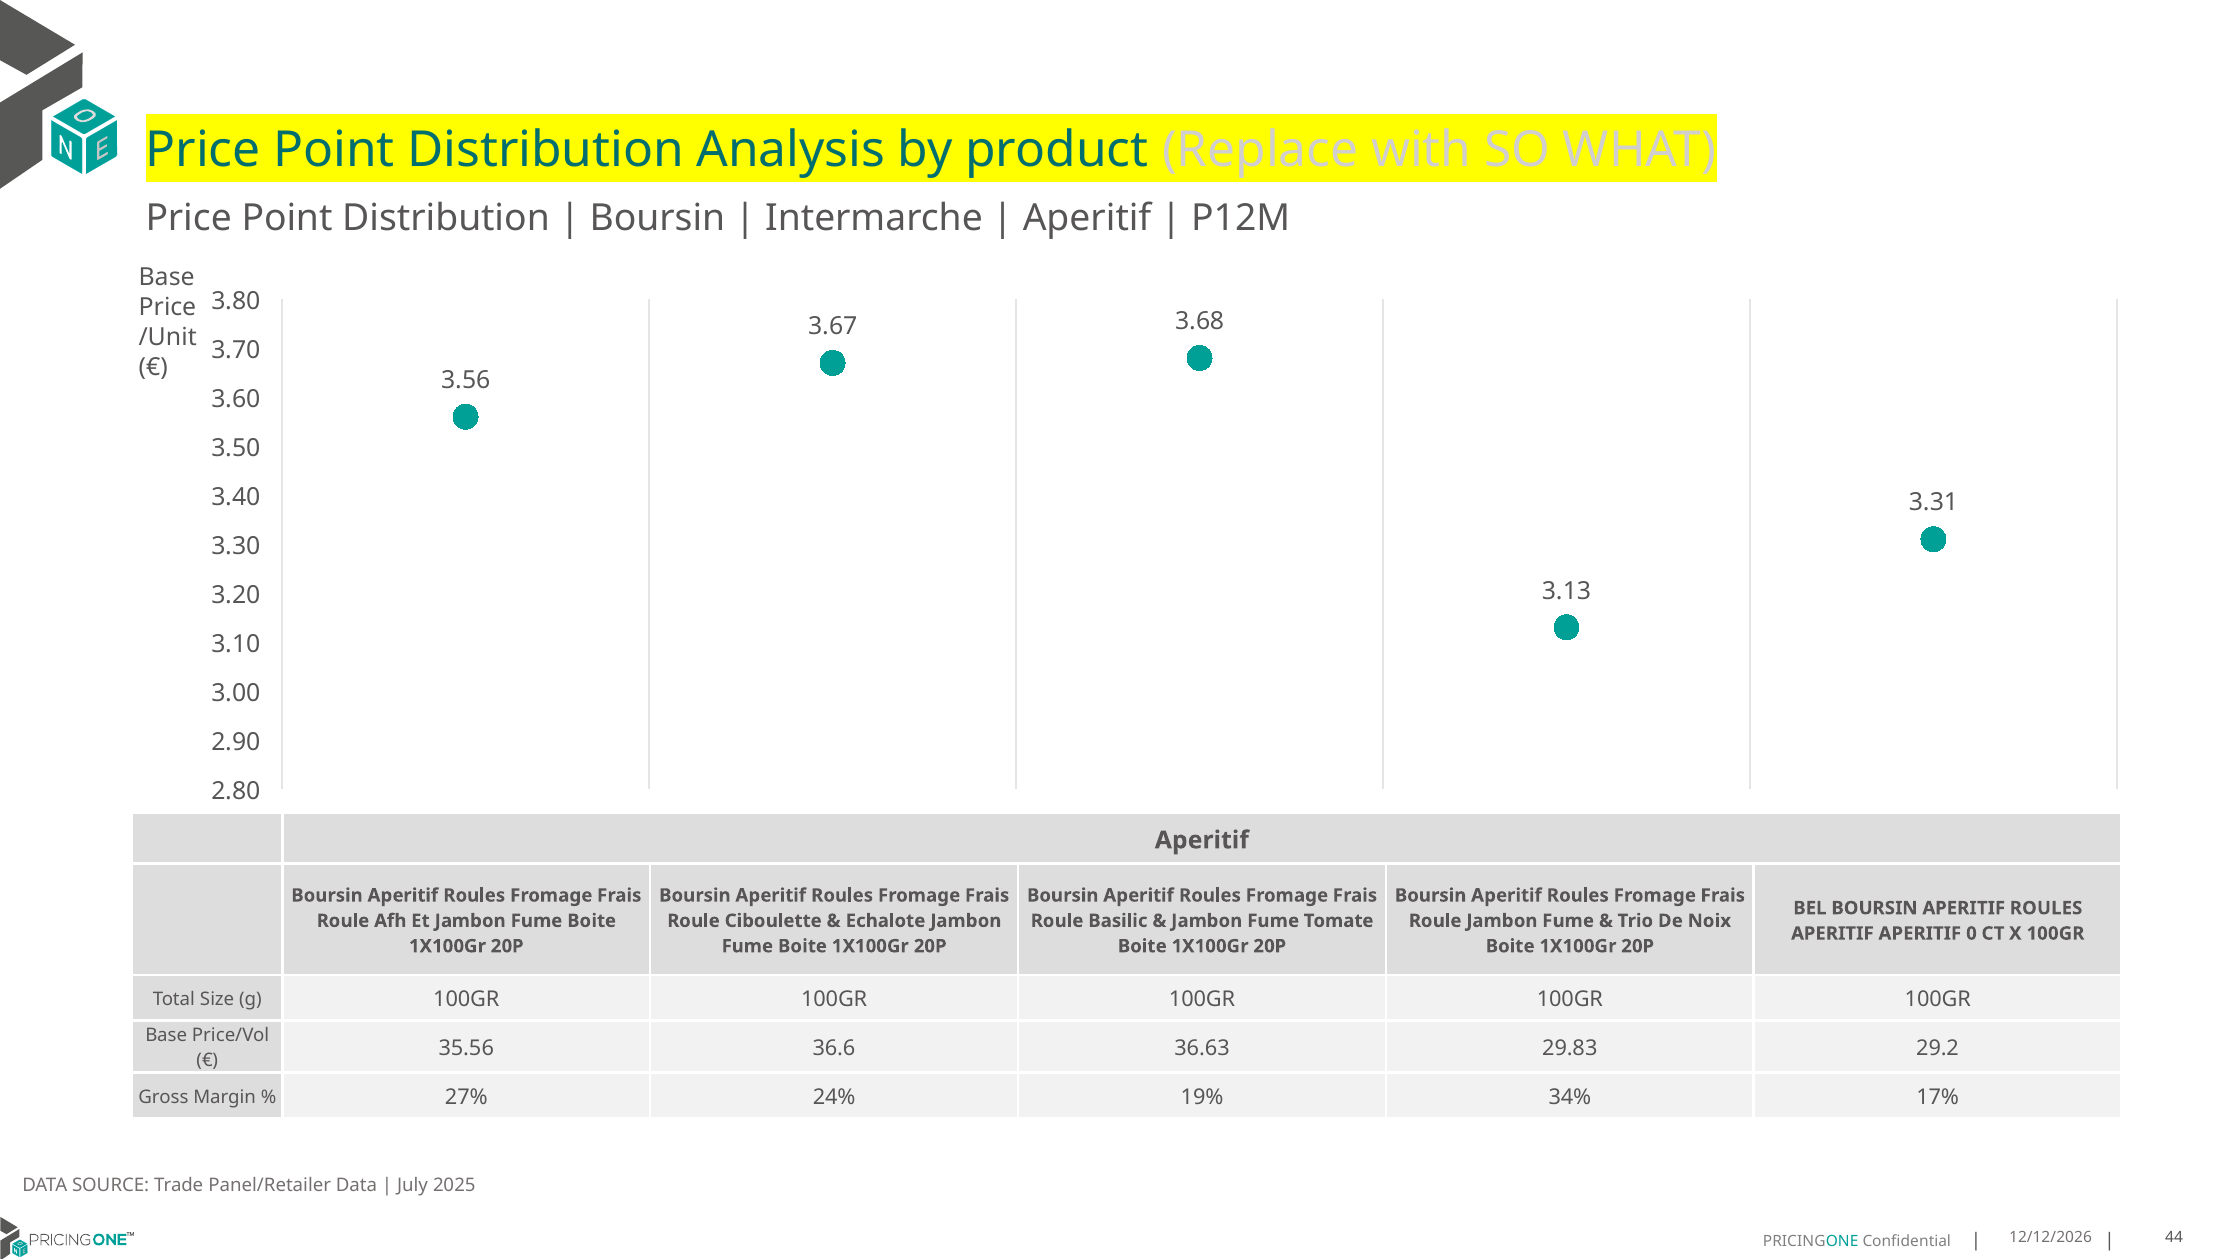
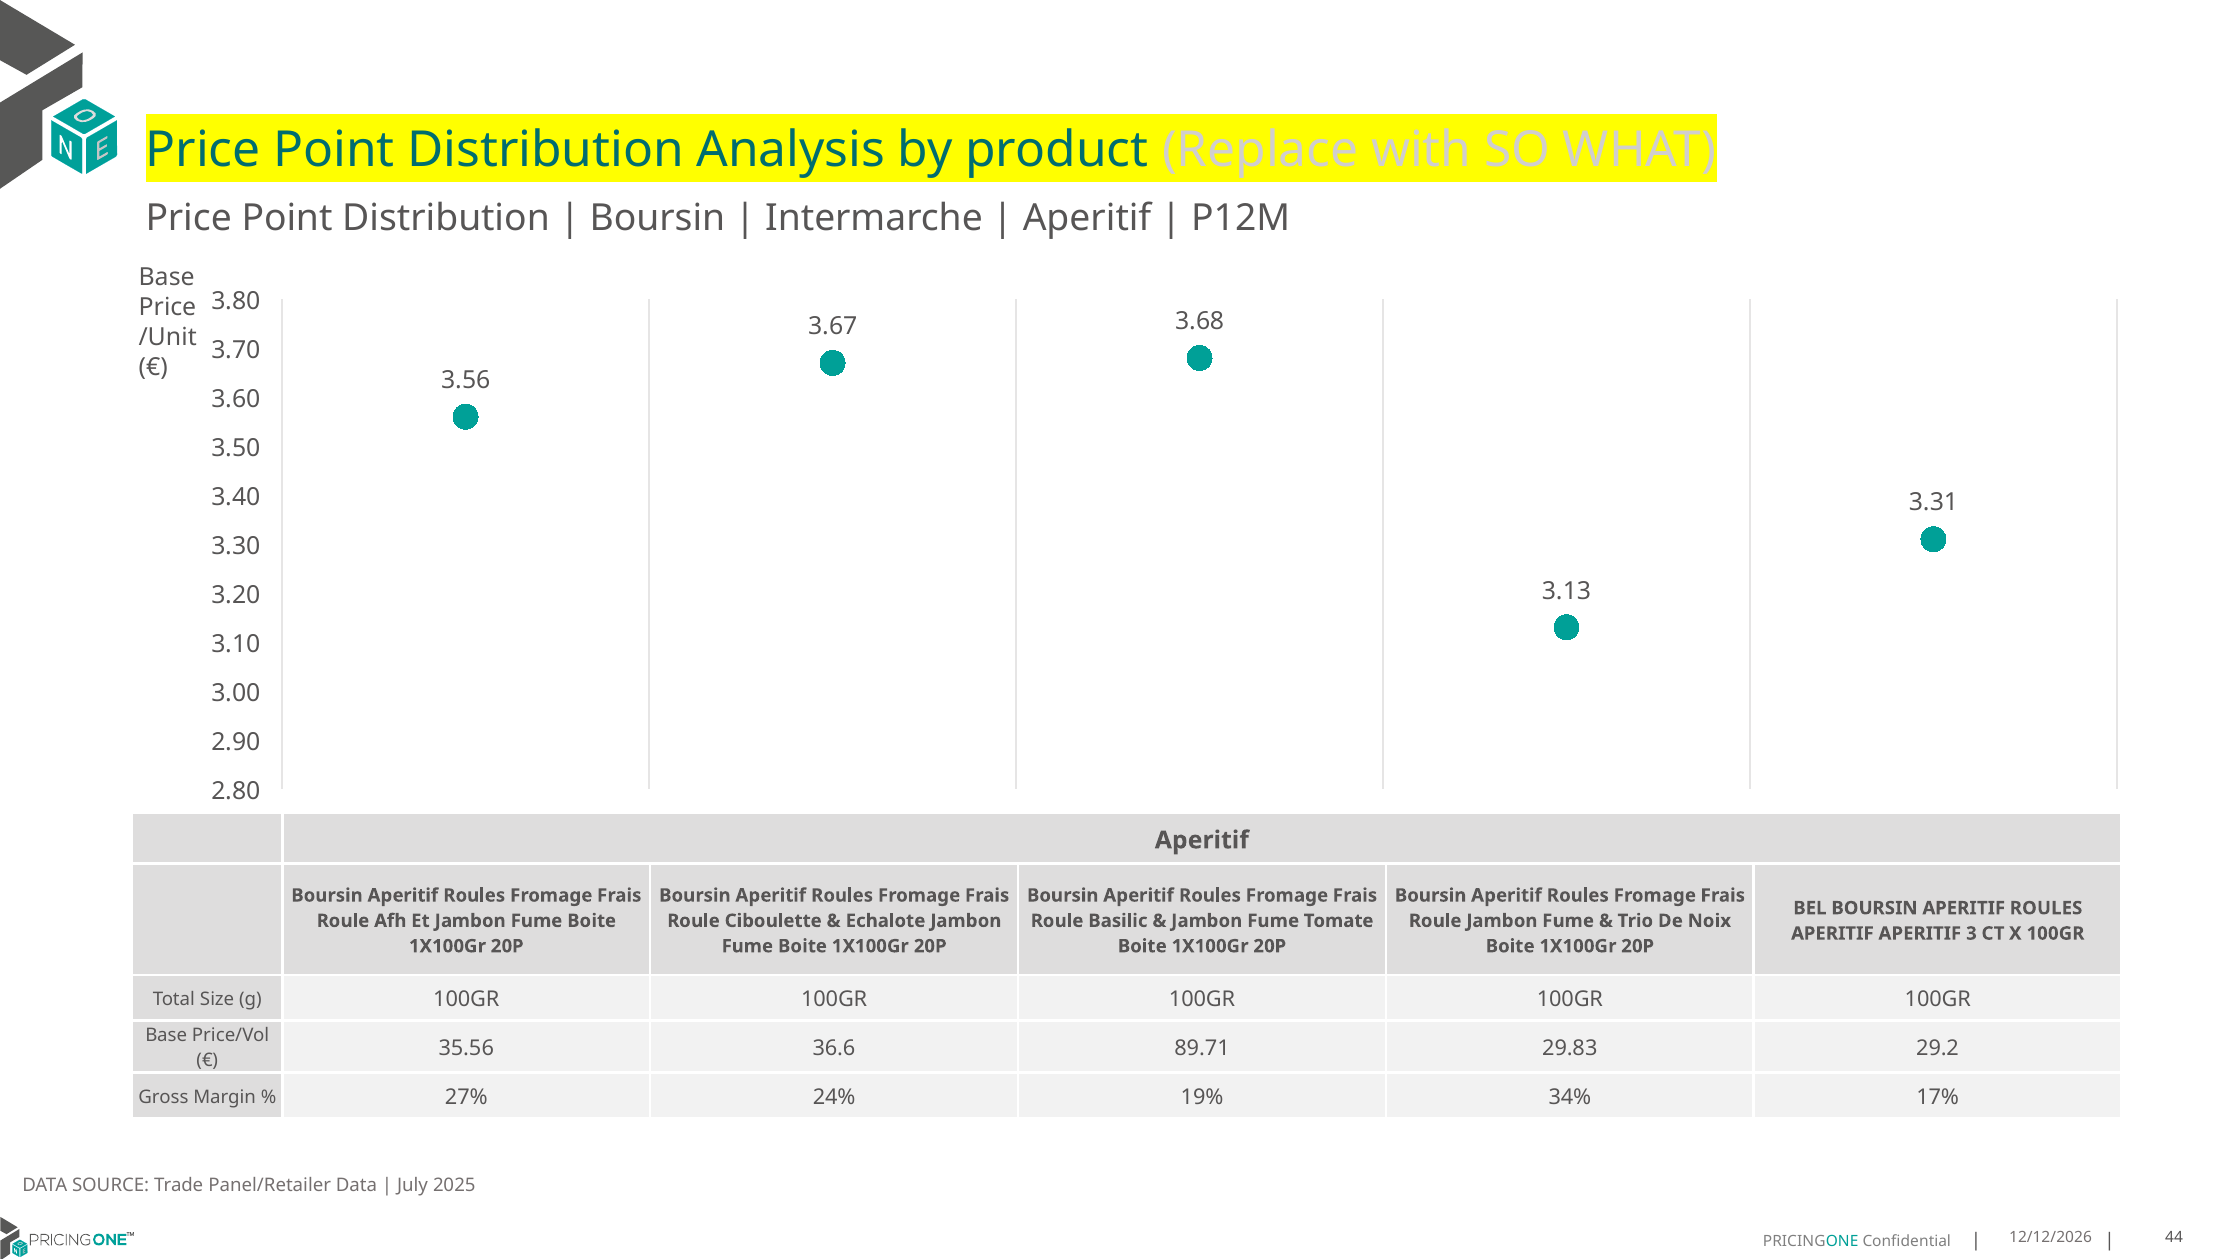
0: 0 -> 3
36.63: 36.63 -> 89.71
